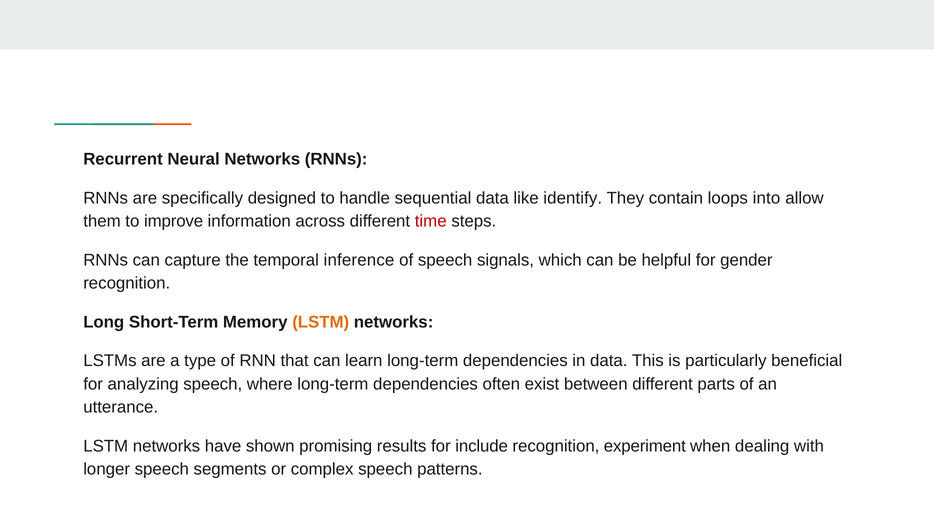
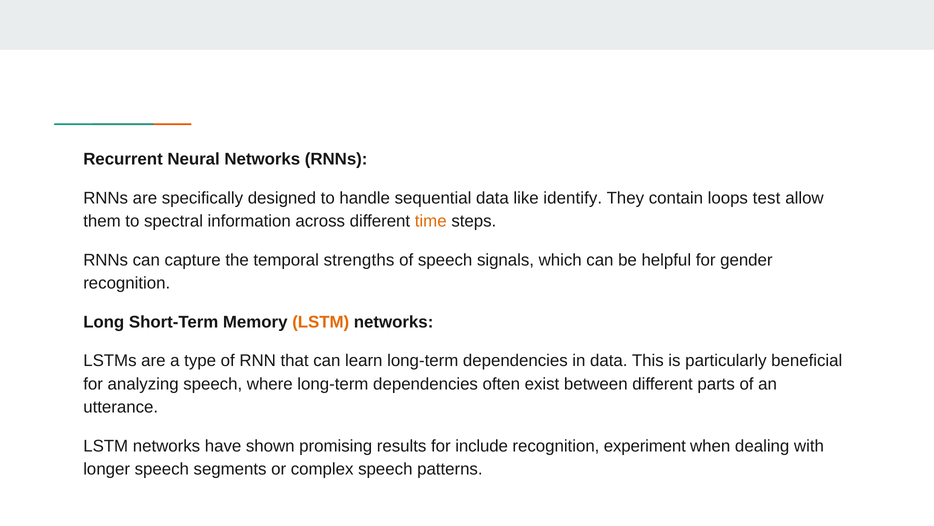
into: into -> test
improve: improve -> spectral
time colour: red -> orange
inference: inference -> strengths
